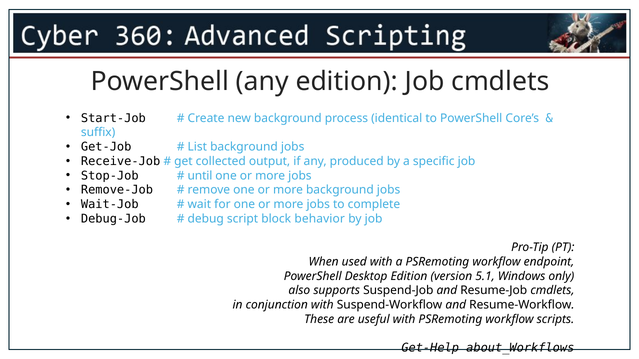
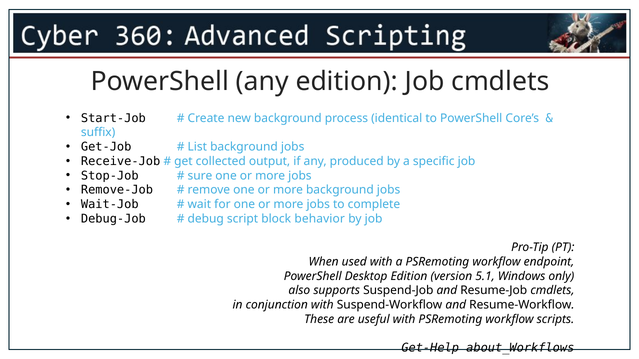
until: until -> sure
